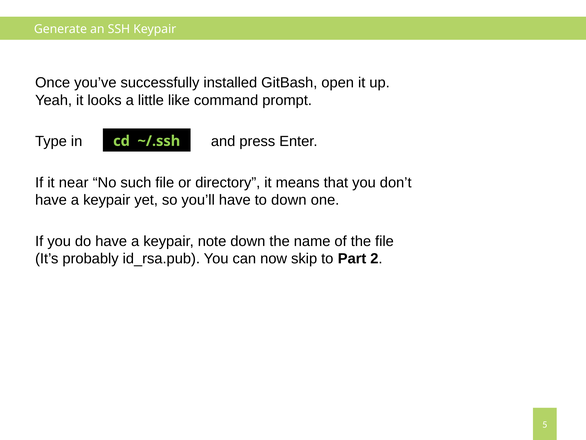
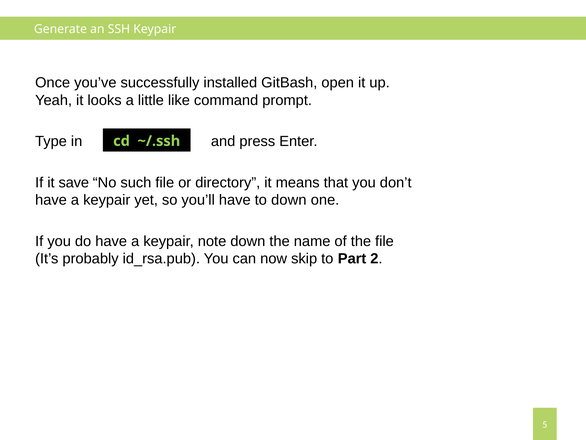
near: near -> save
